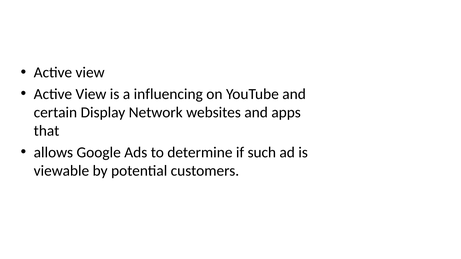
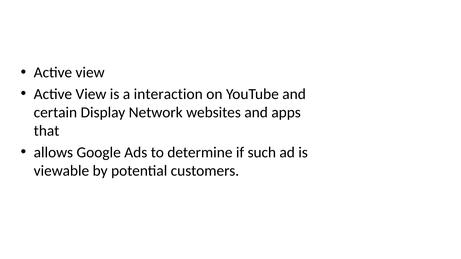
influencing: influencing -> interaction
